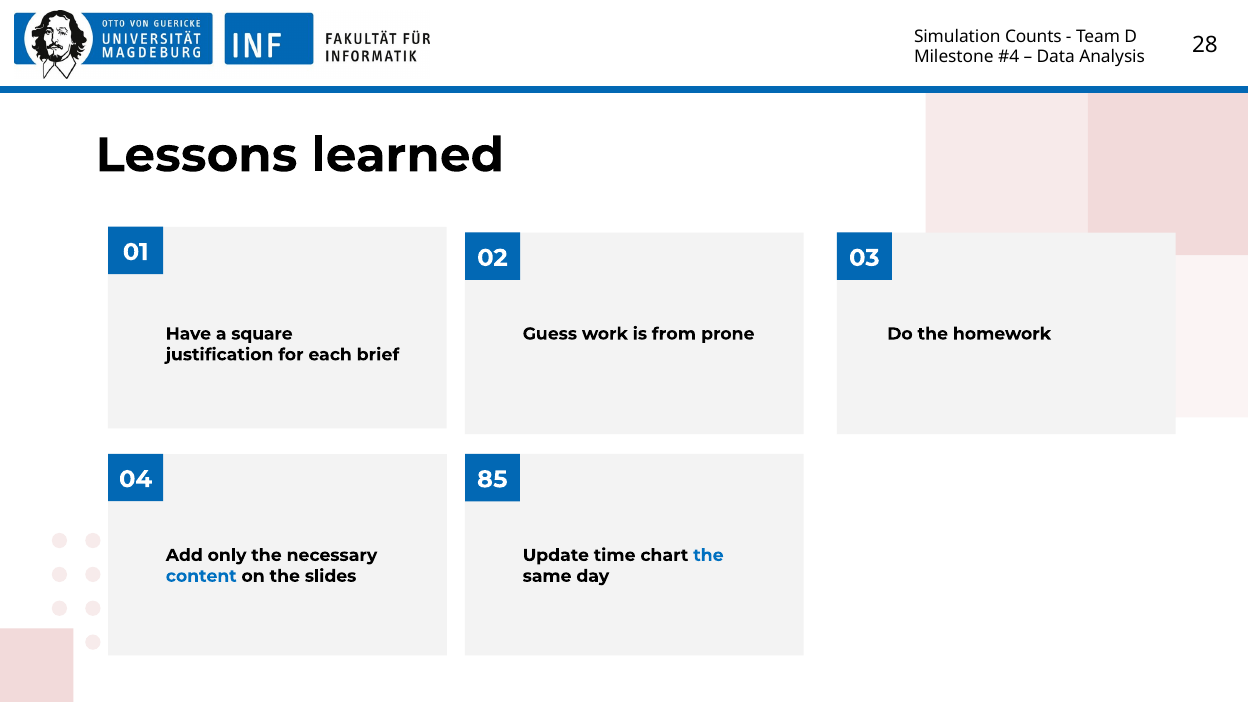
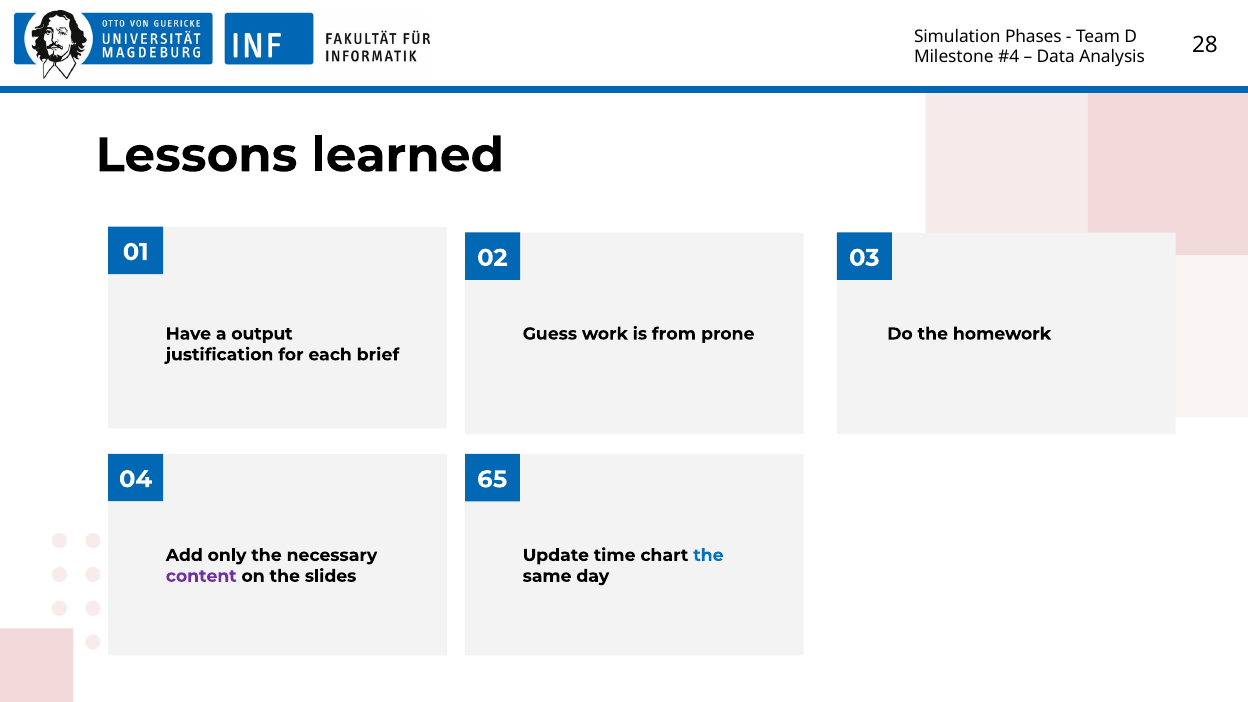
Counts: Counts -> Phases
square: square -> output
85: 85 -> 65
content colour: blue -> purple
